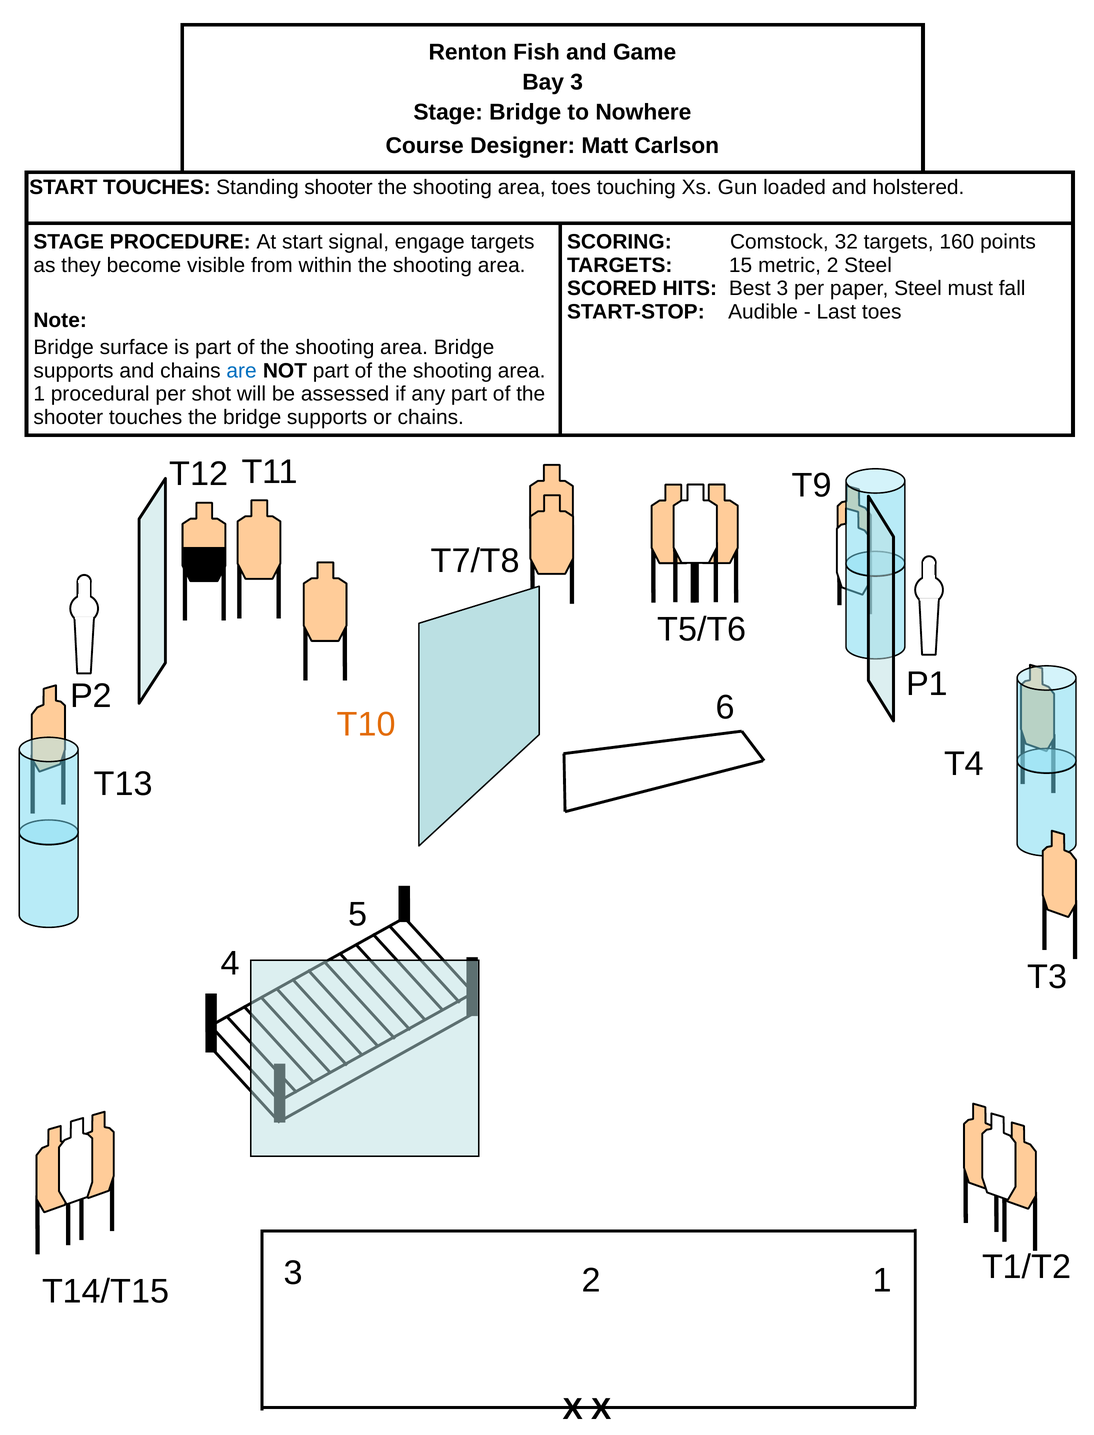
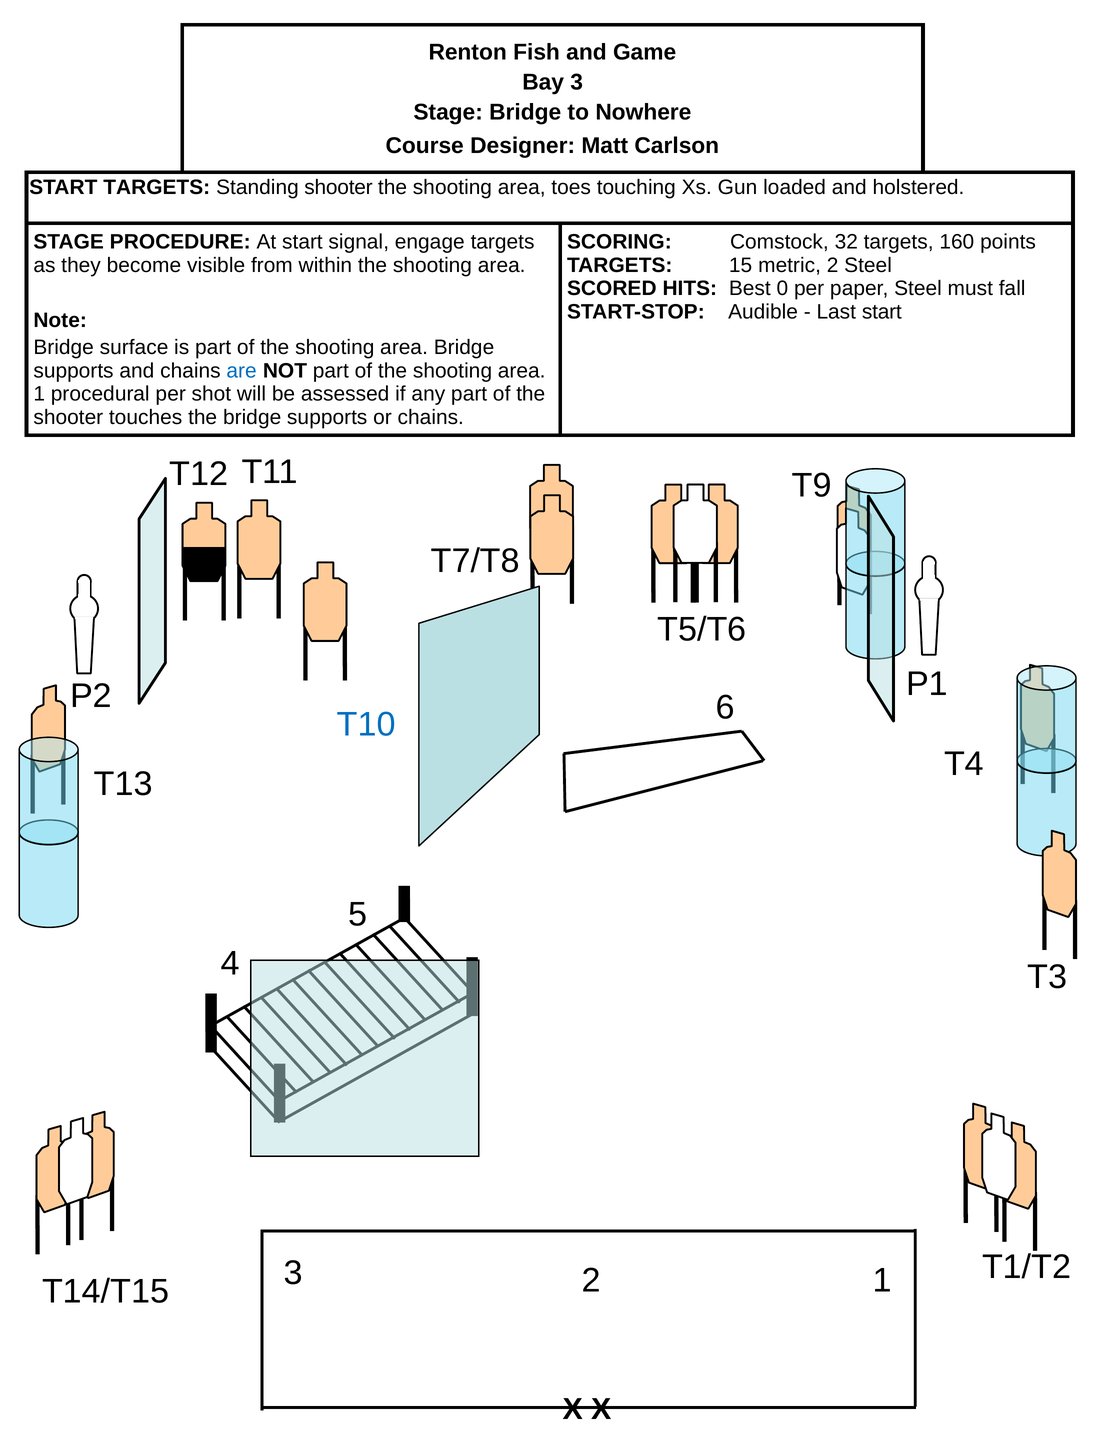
START TOUCHES: TOUCHES -> TARGETS
Best 3: 3 -> 0
Last toes: toes -> start
T10 colour: orange -> blue
